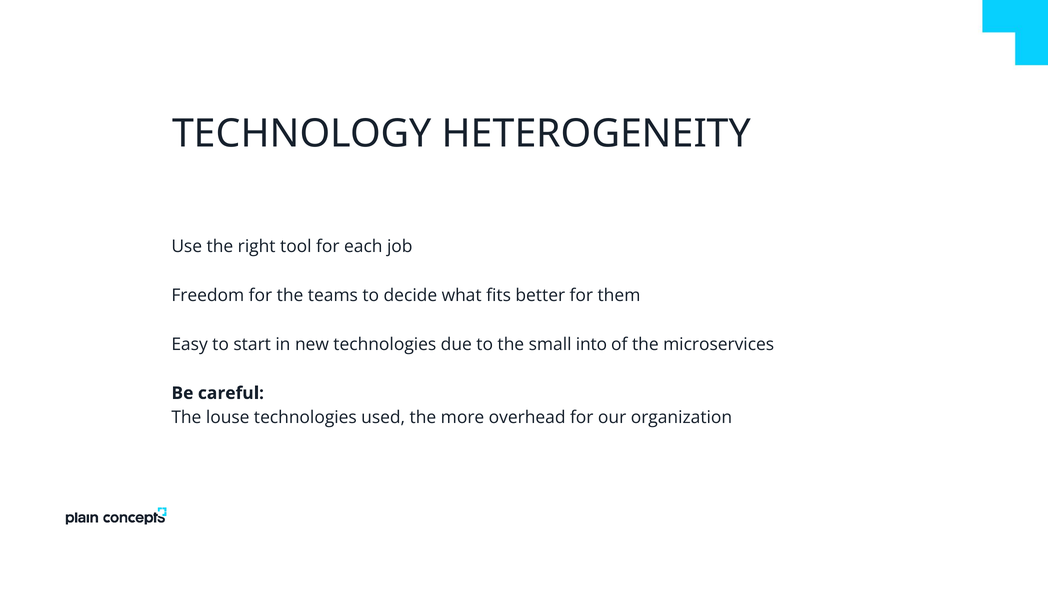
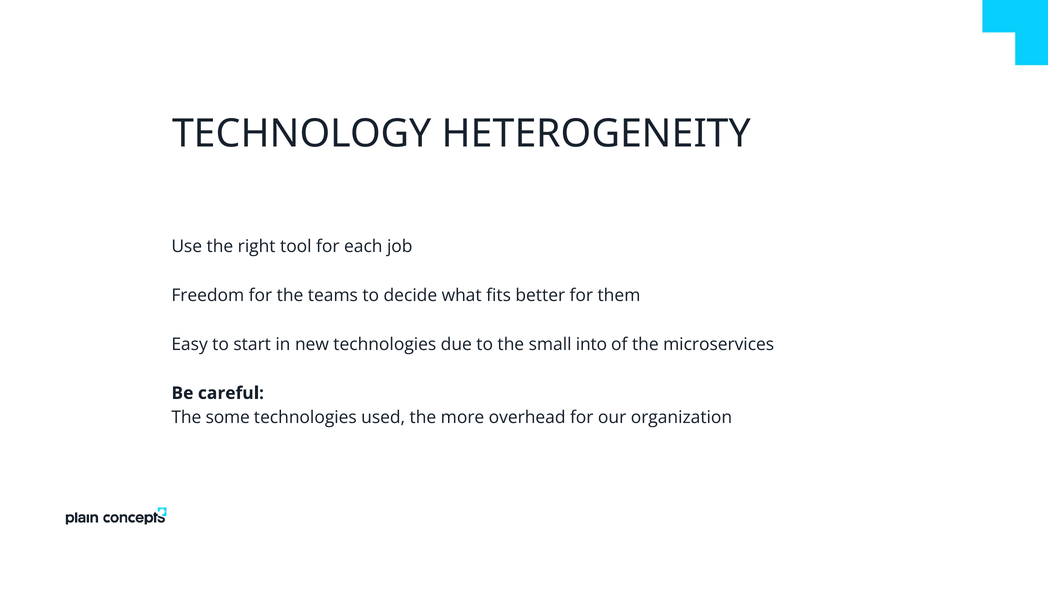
louse: louse -> some
